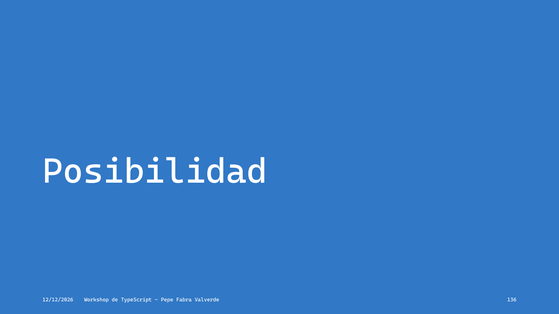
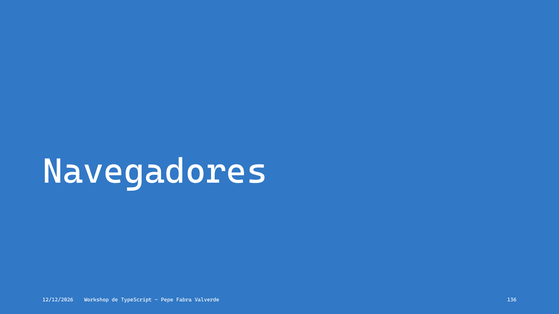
Posibilidad: Posibilidad -> Navegadores
